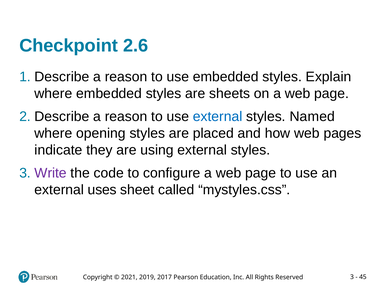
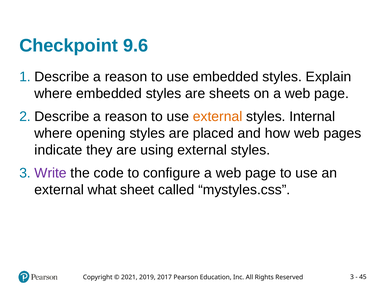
2.6: 2.6 -> 9.6
external at (218, 116) colour: blue -> orange
Named: Named -> Internal
uses: uses -> what
